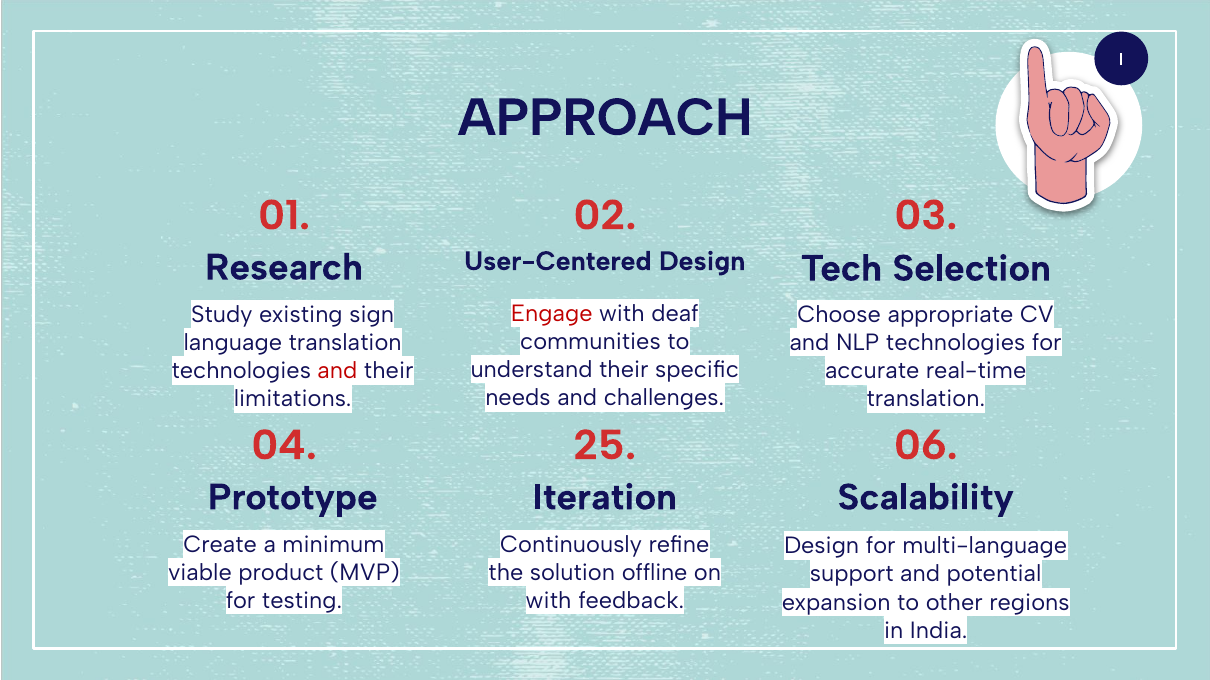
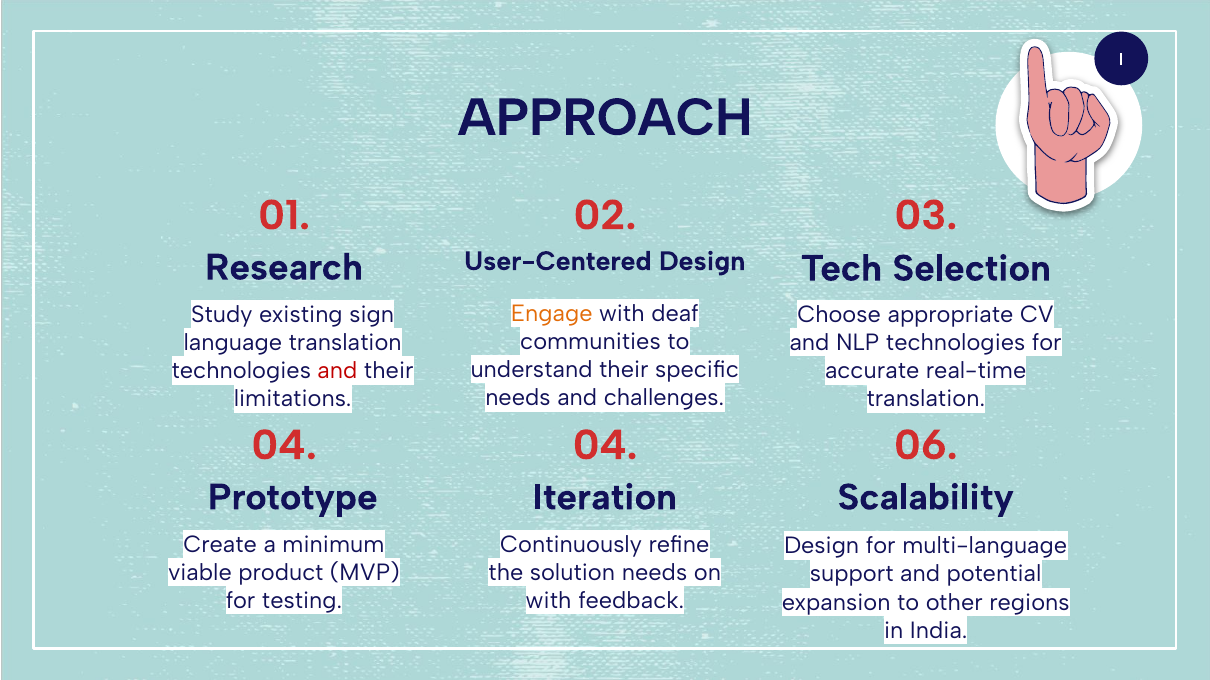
Engage colour: red -> orange
04 25: 25 -> 04
solution offline: offline -> needs
